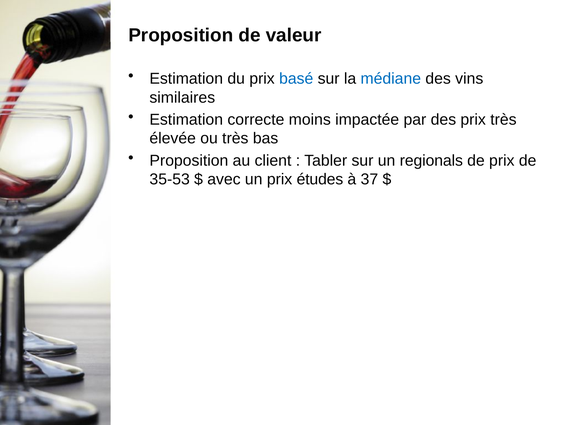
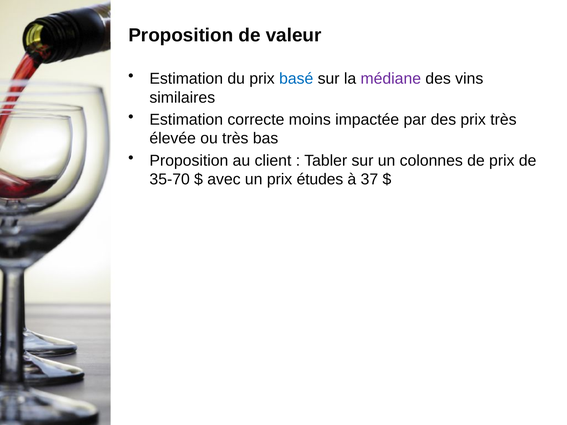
médiane colour: blue -> purple
regionals: regionals -> colonnes
35-53: 35-53 -> 35-70
